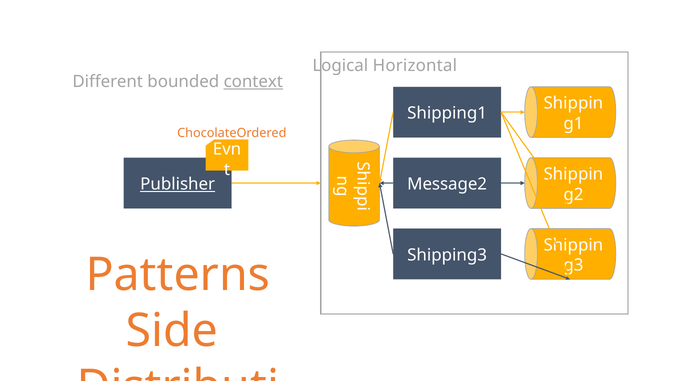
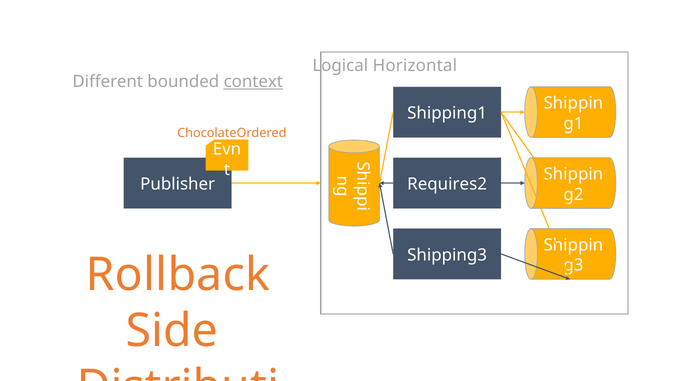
Publisher underline: present -> none
Message2: Message2 -> Requires2
Patterns: Patterns -> Rollback
